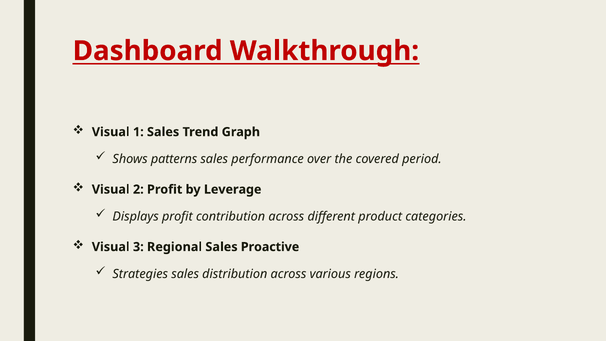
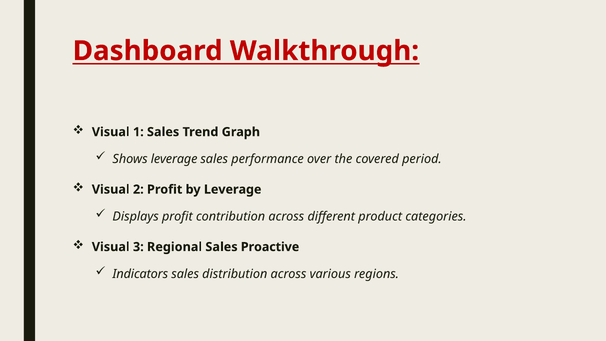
Shows patterns: patterns -> leverage
Strategies: Strategies -> Indicators
